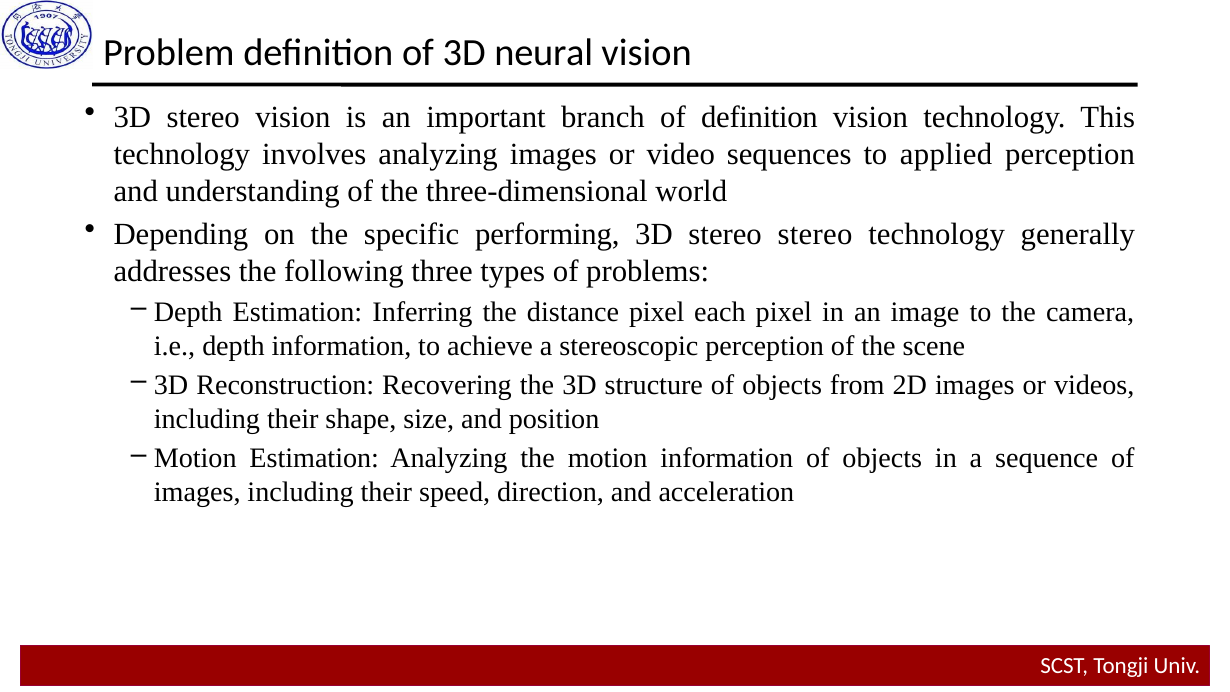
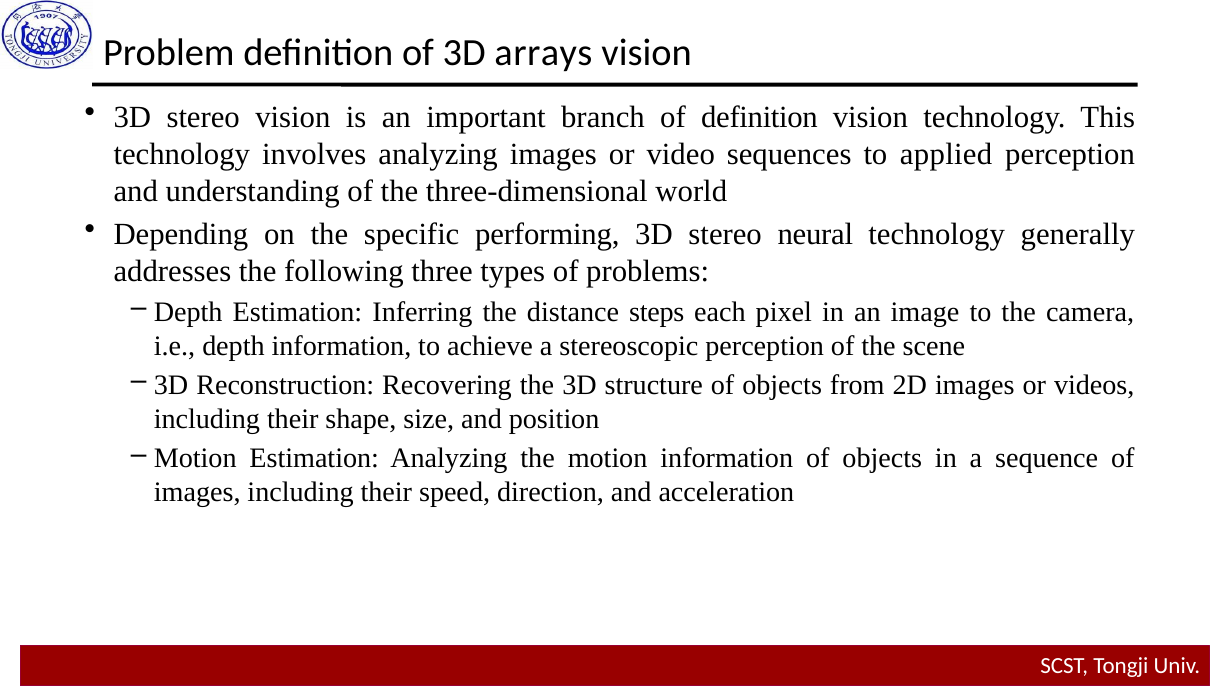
neural: neural -> arrays
stereo stereo: stereo -> neural
distance pixel: pixel -> steps
